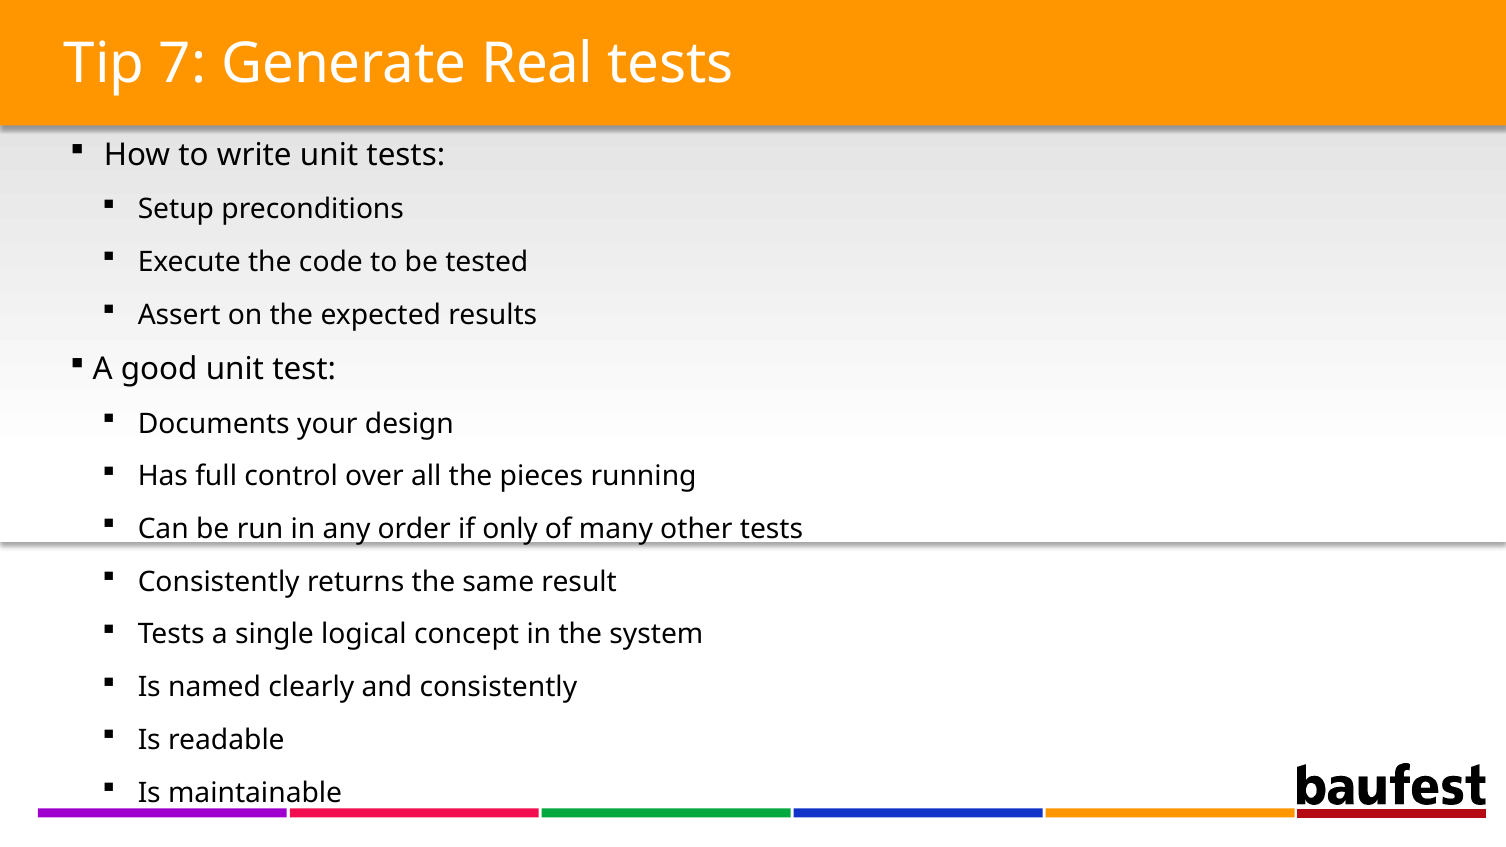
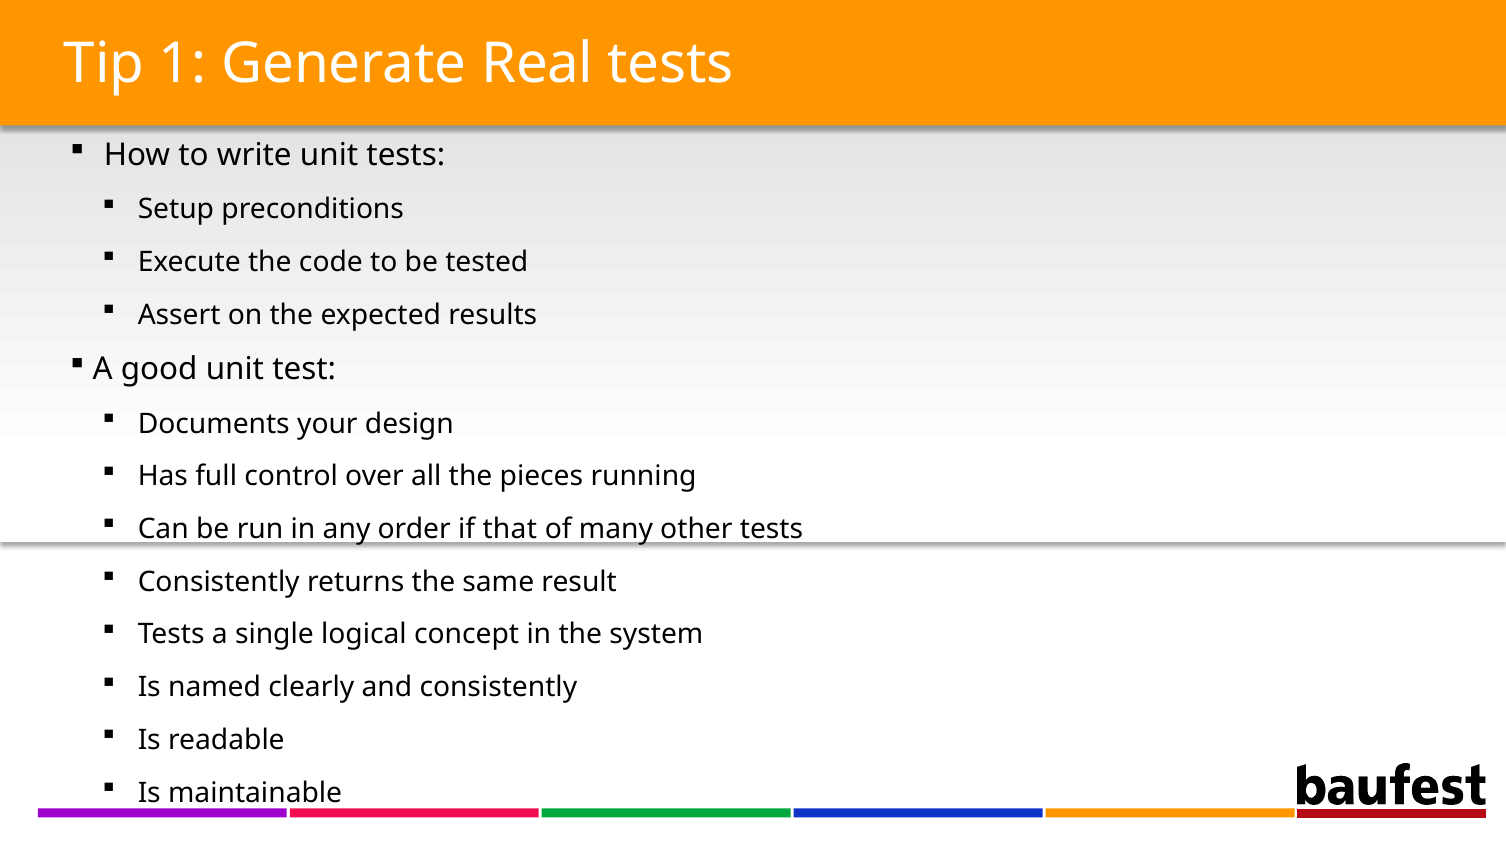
7: 7 -> 1
only: only -> that
